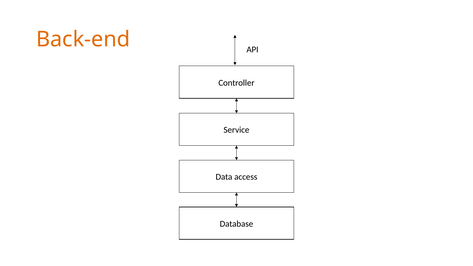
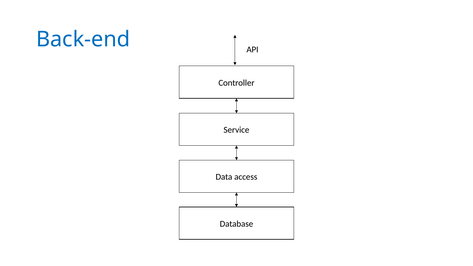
Back-end colour: orange -> blue
